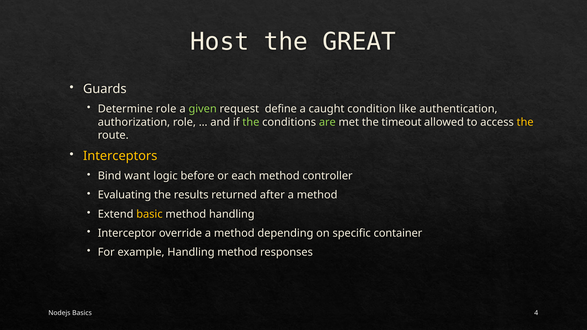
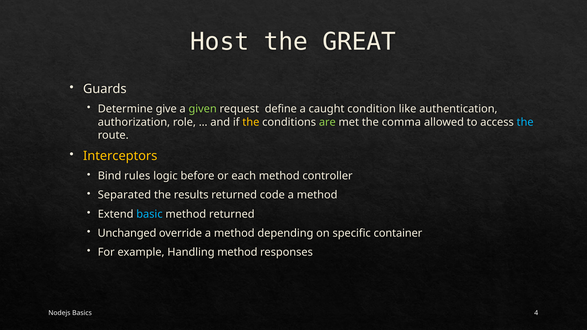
Determine role: role -> give
the at (251, 122) colour: light green -> yellow
timeout: timeout -> comma
the at (525, 122) colour: yellow -> light blue
want: want -> rules
Evaluating: Evaluating -> Separated
after: after -> code
basic colour: yellow -> light blue
method handling: handling -> returned
Interceptor: Interceptor -> Unchanged
